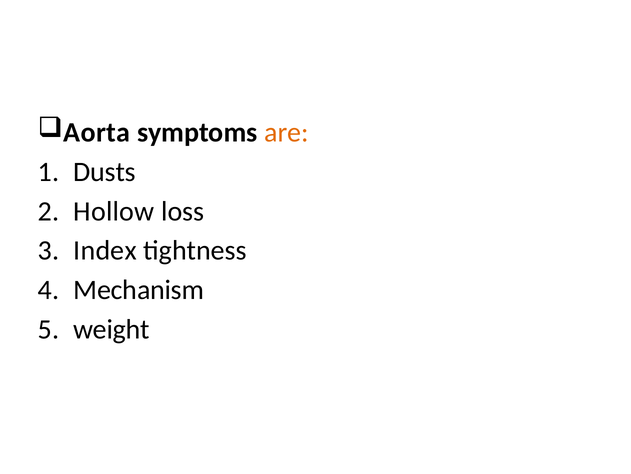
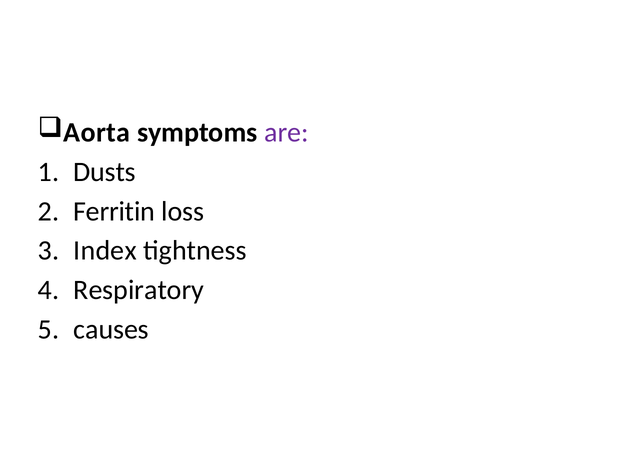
are colour: orange -> purple
Hollow: Hollow -> Ferritin
Mechanism: Mechanism -> Respiratory
weight: weight -> causes
